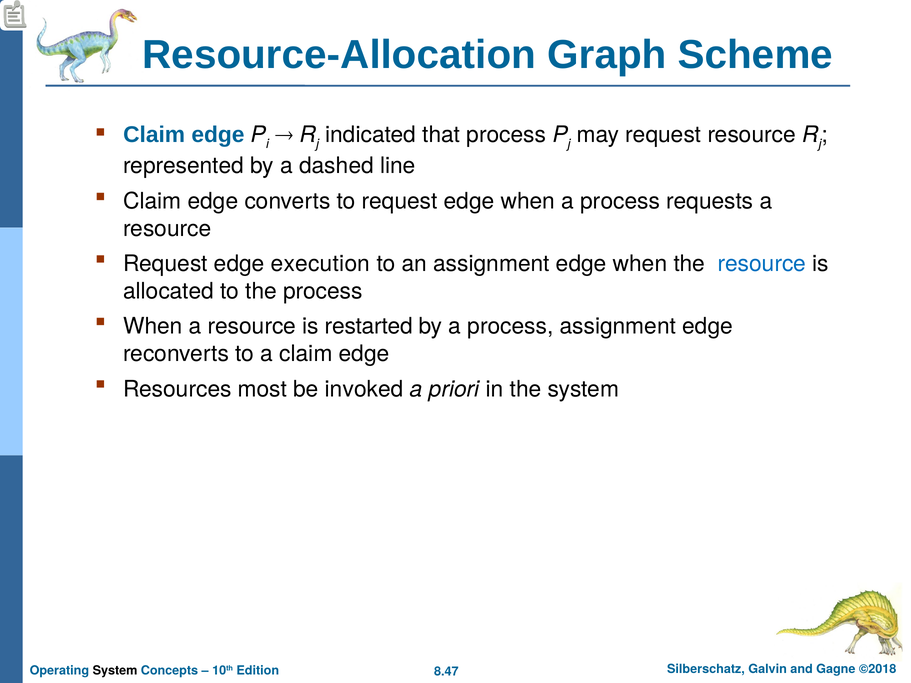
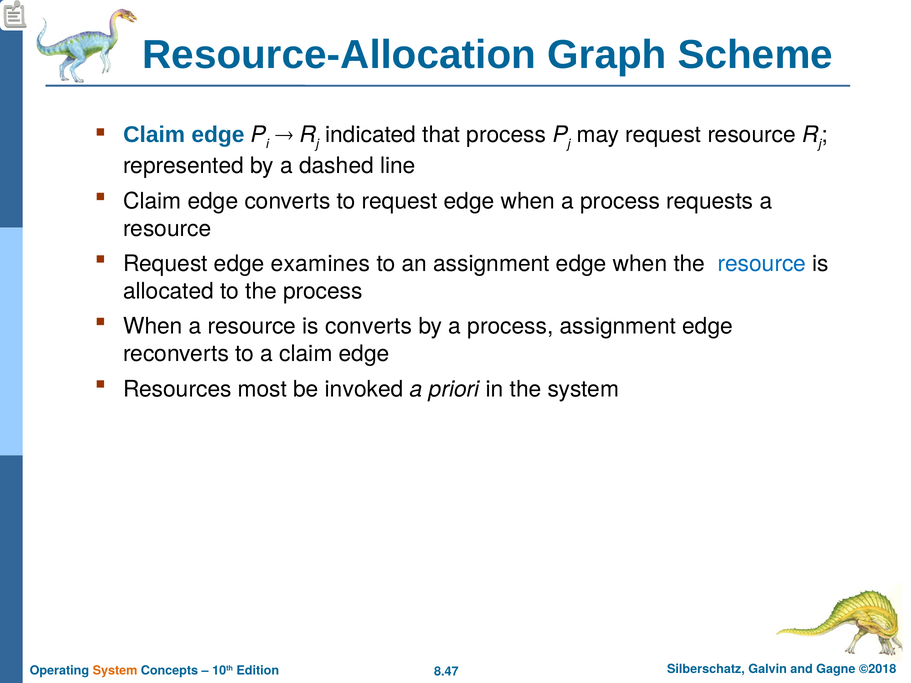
execution: execution -> examines
is restarted: restarted -> converts
System at (115, 671) colour: black -> orange
